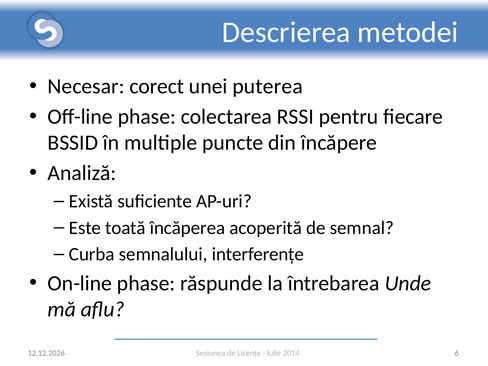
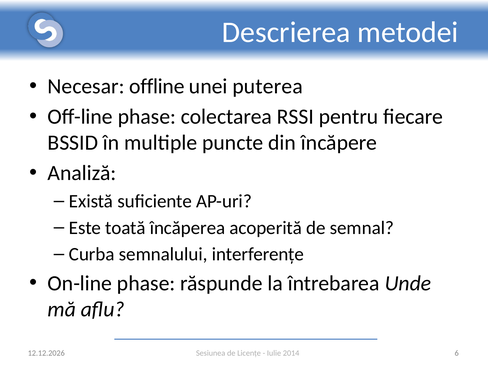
corect: corect -> offline
